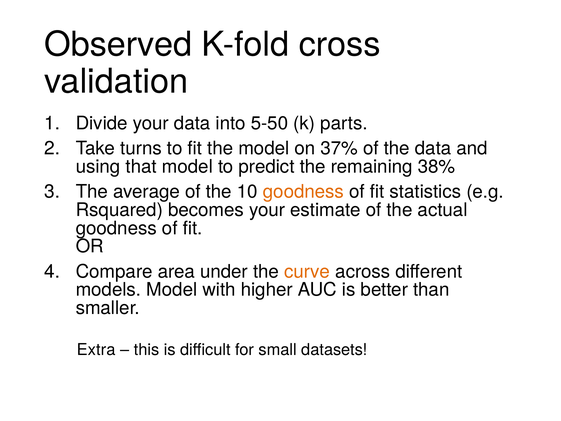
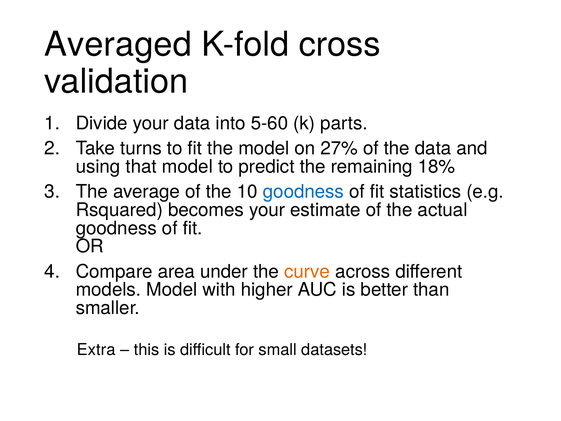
Observed: Observed -> Averaged
5-50: 5-50 -> 5-60
37%: 37% -> 27%
38%: 38% -> 18%
goodness at (303, 192) colour: orange -> blue
